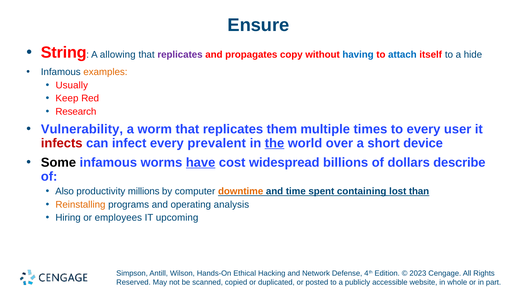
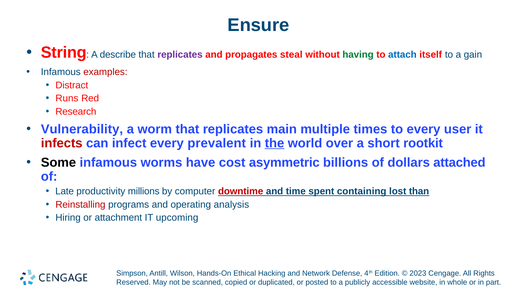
allowing: allowing -> describe
copy: copy -> steal
having colour: blue -> green
hide: hide -> gain
examples colour: orange -> red
Usually: Usually -> Distract
Keep: Keep -> Runs
them: them -> main
device: device -> rootkit
have underline: present -> none
widespread: widespread -> asymmetric
describe: describe -> attached
Also: Also -> Late
downtime colour: orange -> red
Reinstalling colour: orange -> red
employees: employees -> attachment
